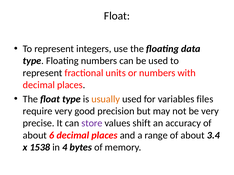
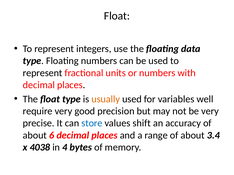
files: files -> well
store colour: purple -> blue
1538: 1538 -> 4038
